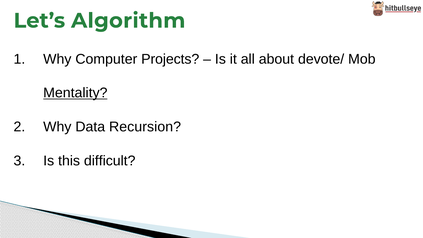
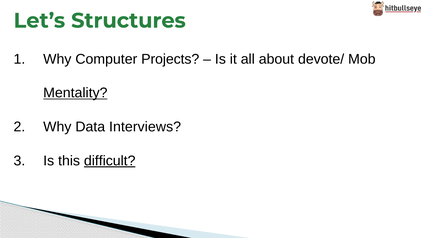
Algorithm: Algorithm -> Structures
Recursion: Recursion -> Interviews
difficult underline: none -> present
